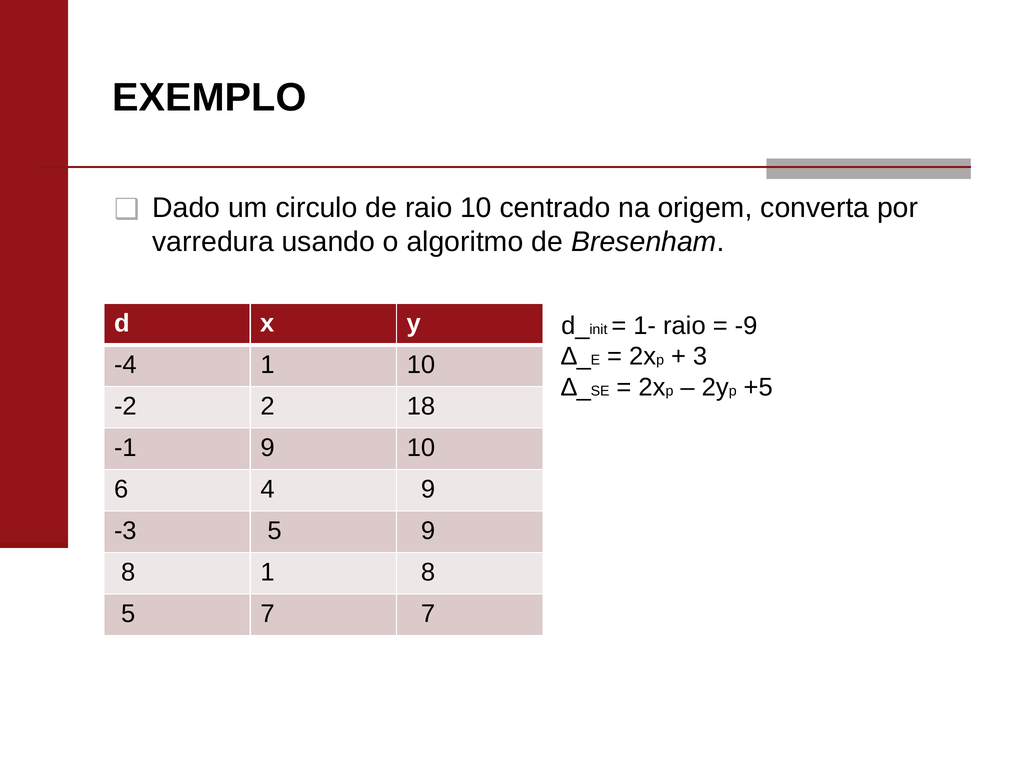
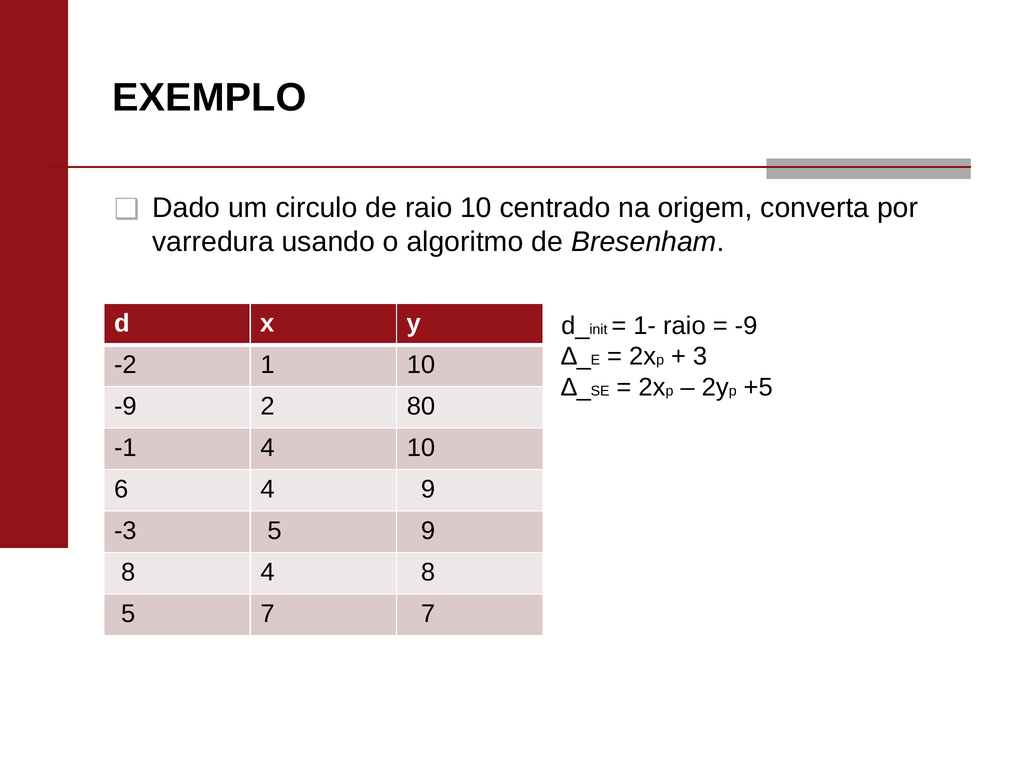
-4: -4 -> -2
-2 at (125, 406): -2 -> -9
18: 18 -> 80
-1 9: 9 -> 4
8 1: 1 -> 4
